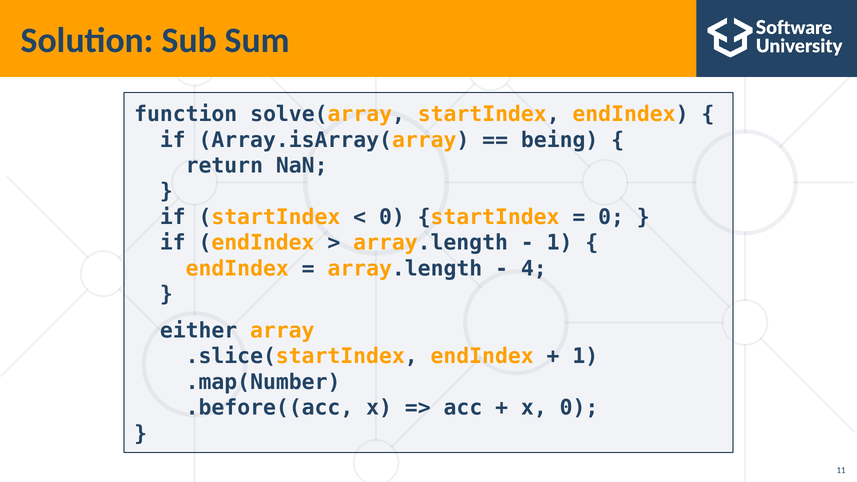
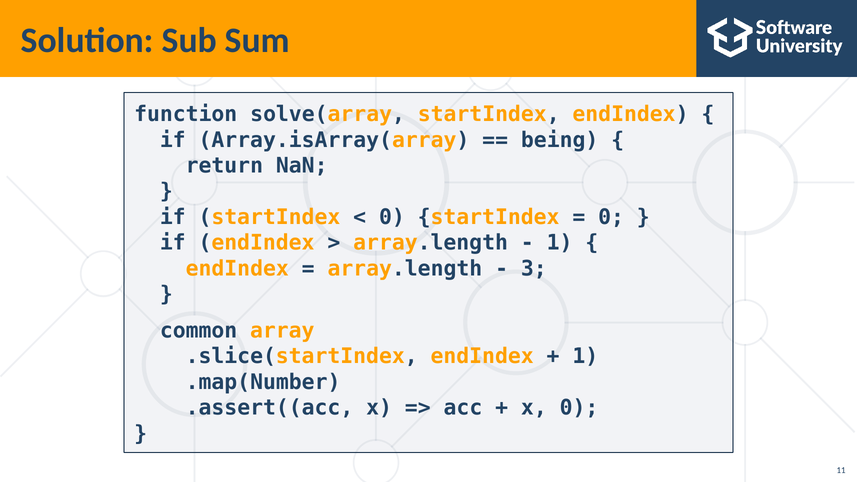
4: 4 -> 3
either: either -> common
.before((acc: .before((acc -> .assert((acc
